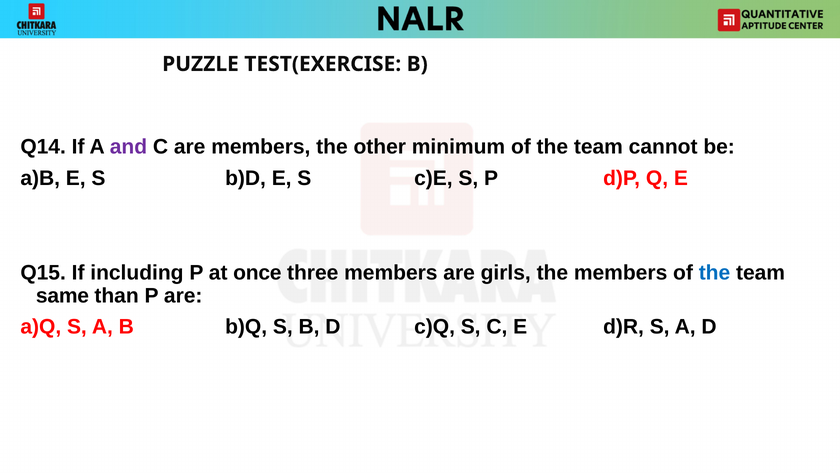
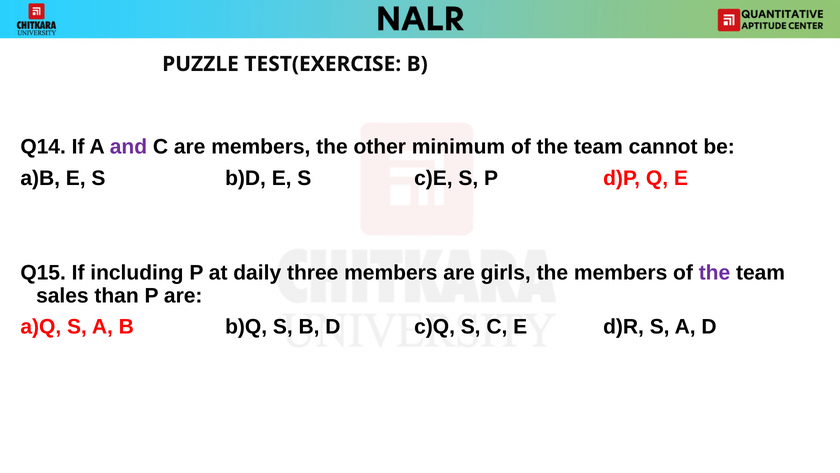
once: once -> daily
the at (714, 273) colour: blue -> purple
same: same -> sales
